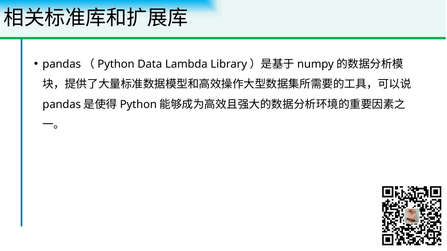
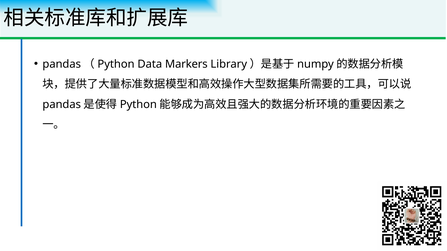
Lambda: Lambda -> Markers
